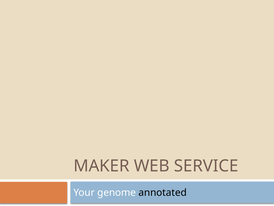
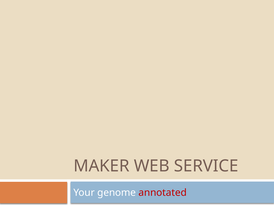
annotated colour: black -> red
